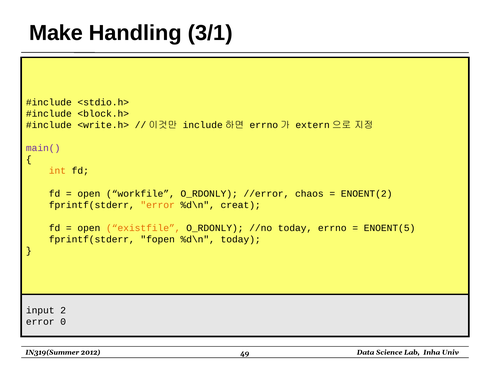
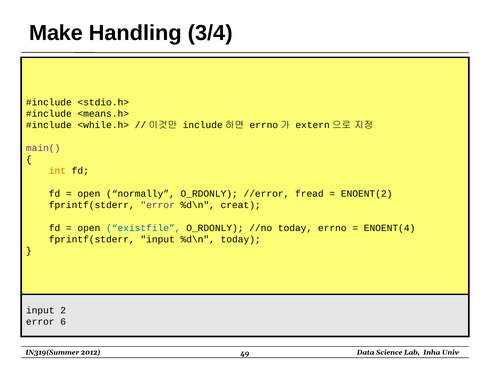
3/1: 3/1 -> 3/4
<block.h>: <block.h> -> <means.h>
<write.h>: <write.h> -> <while.h>
workfile: workfile -> normally
chaos: chaos -> fread
error at (158, 205) colour: orange -> purple
existfile colour: orange -> blue
ENOENT(5: ENOENT(5 -> ENOENT(4
fprintf(stderr fopen: fopen -> input
0: 0 -> 6
